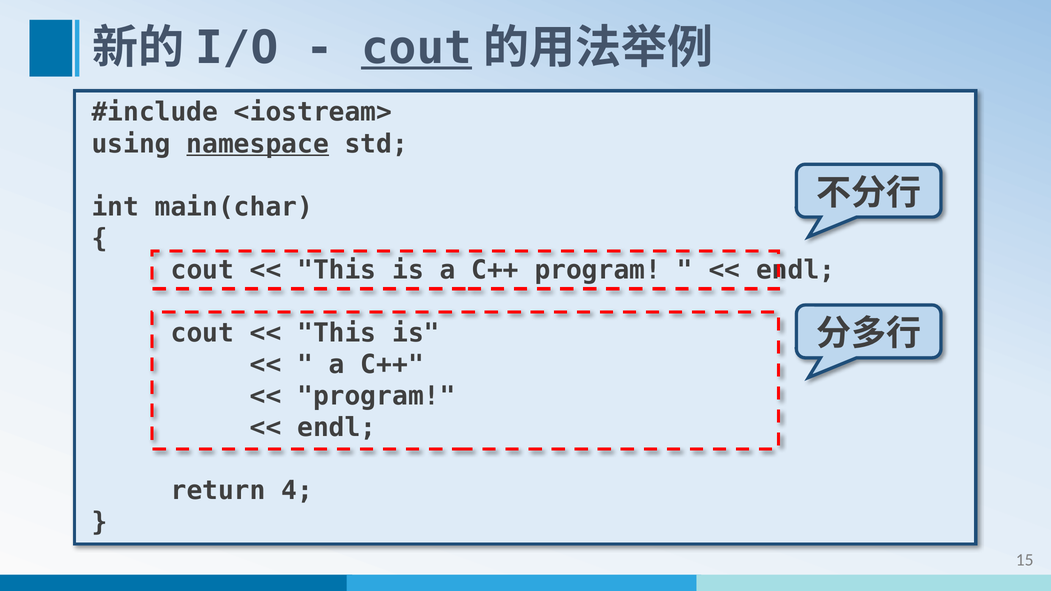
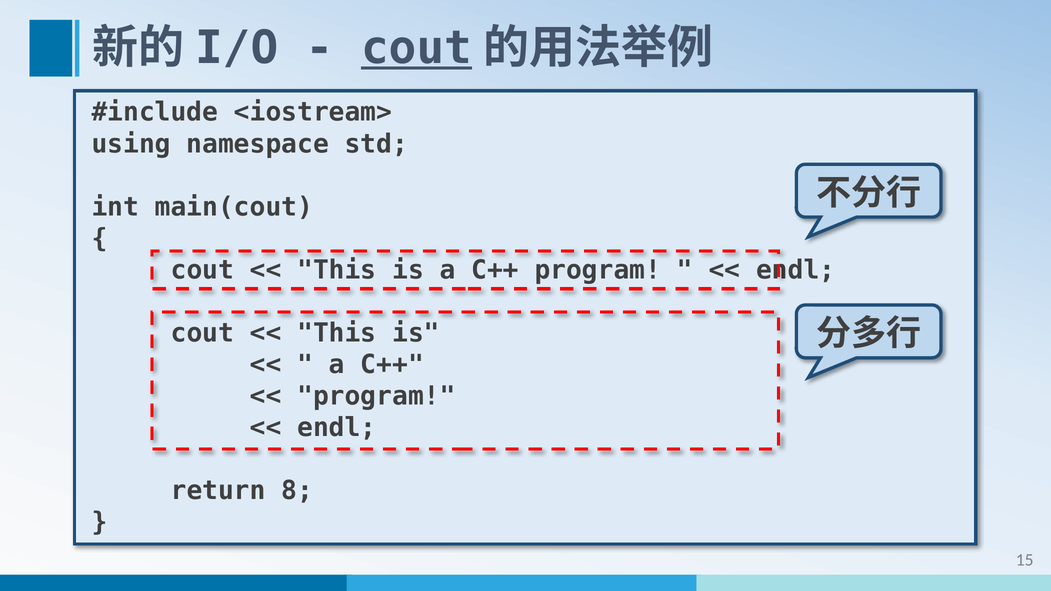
namespace underline: present -> none
main(char: main(char -> main(cout
4: 4 -> 8
